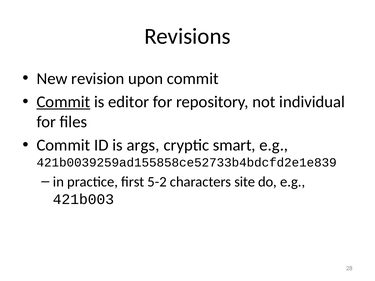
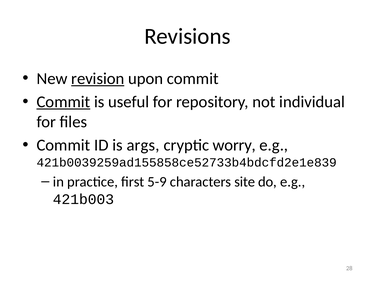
revision underline: none -> present
editor: editor -> useful
smart: smart -> worry
5-2: 5-2 -> 5-9
